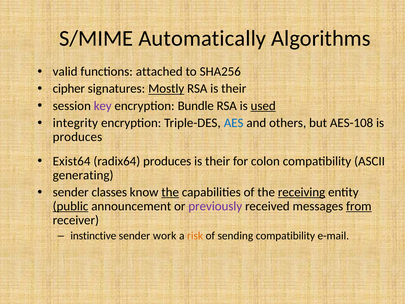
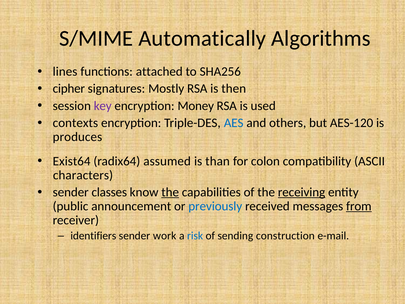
valid: valid -> lines
Mostly underline: present -> none
RSA is their: their -> then
Bundle: Bundle -> Money
used underline: present -> none
integrity: integrity -> contexts
AES-108: AES-108 -> AES-120
radix64 produces: produces -> assumed
their at (218, 161): their -> than
generating: generating -> characters
public underline: present -> none
previously colour: purple -> blue
instinctive: instinctive -> identifiers
risk colour: orange -> blue
sending compatibility: compatibility -> construction
